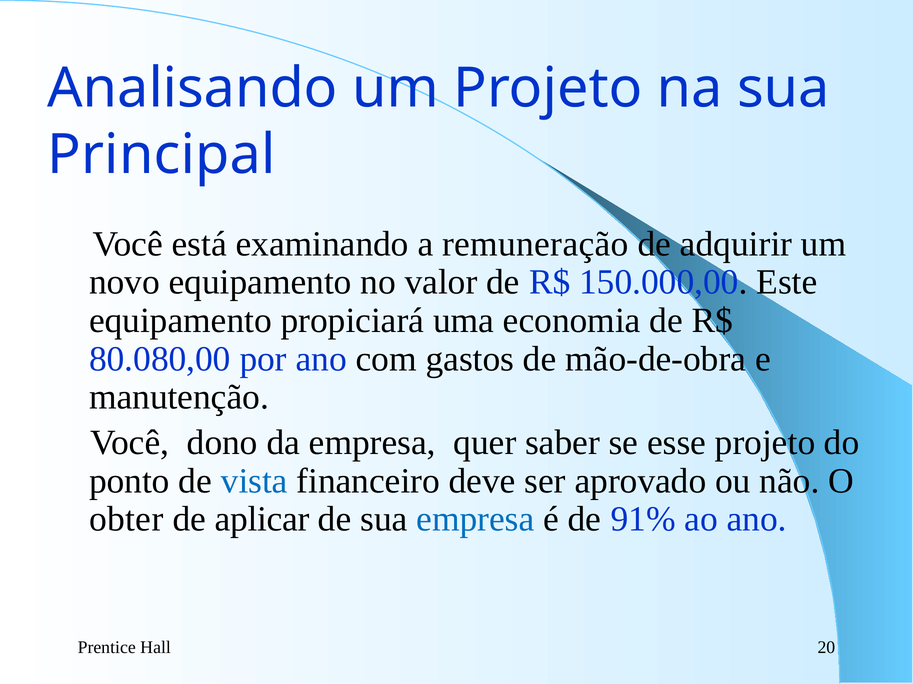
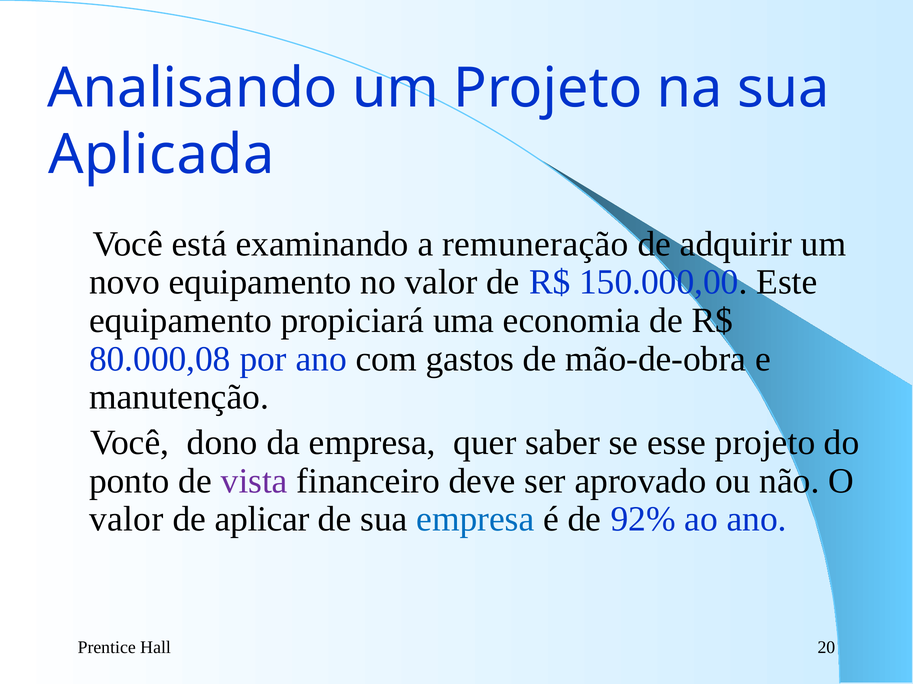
Principal: Principal -> Aplicada
80.080,00: 80.080,00 -> 80.000,08
vista colour: blue -> purple
obter at (126, 520): obter -> valor
91%: 91% -> 92%
